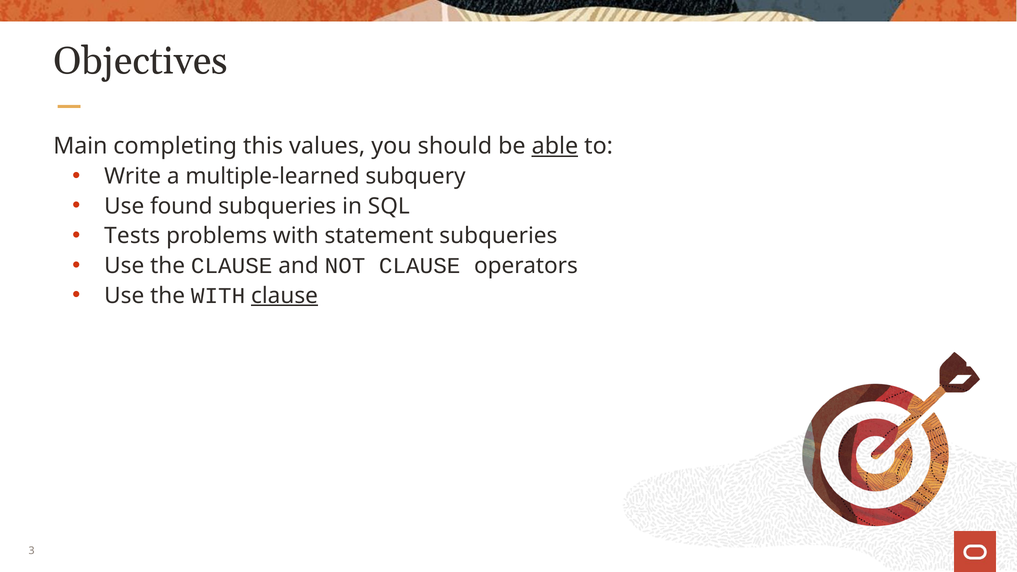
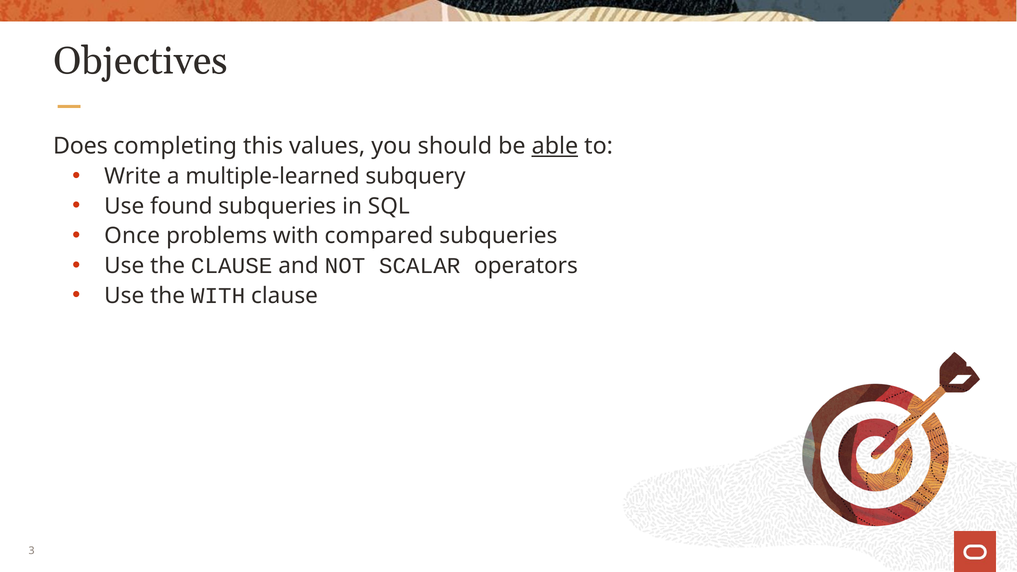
Main: Main -> Does
Tests: Tests -> Once
statement: statement -> compared
NOT CLAUSE: CLAUSE -> SCALAR
clause at (285, 296) underline: present -> none
